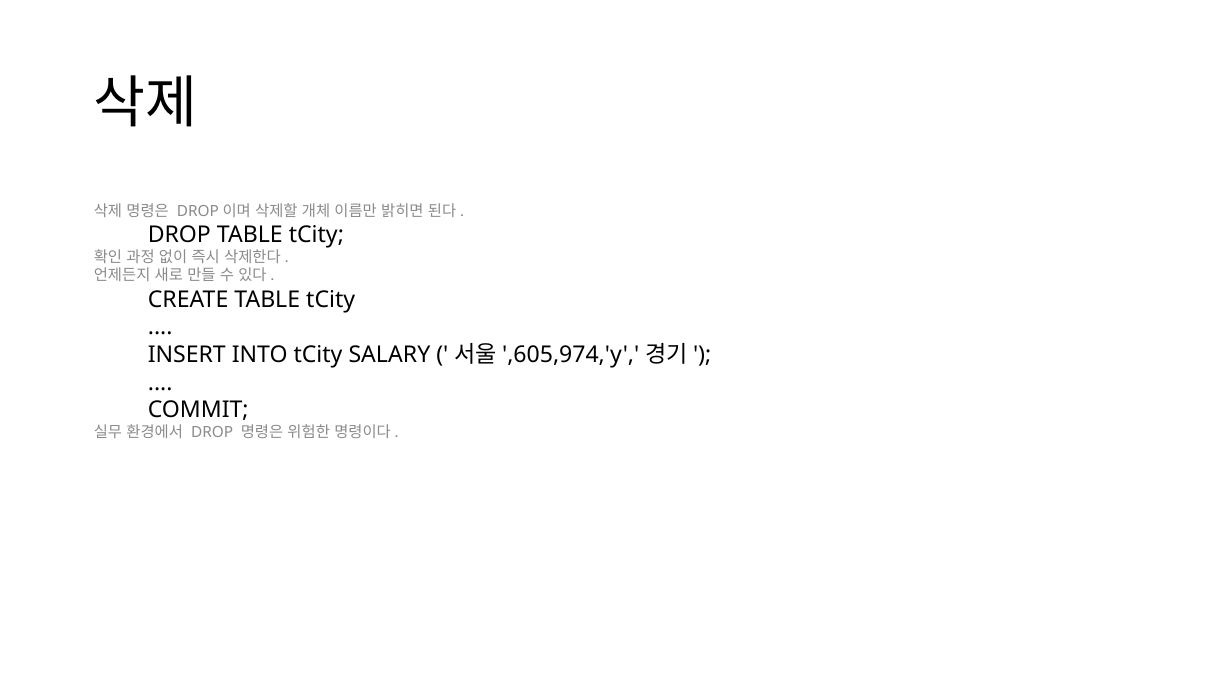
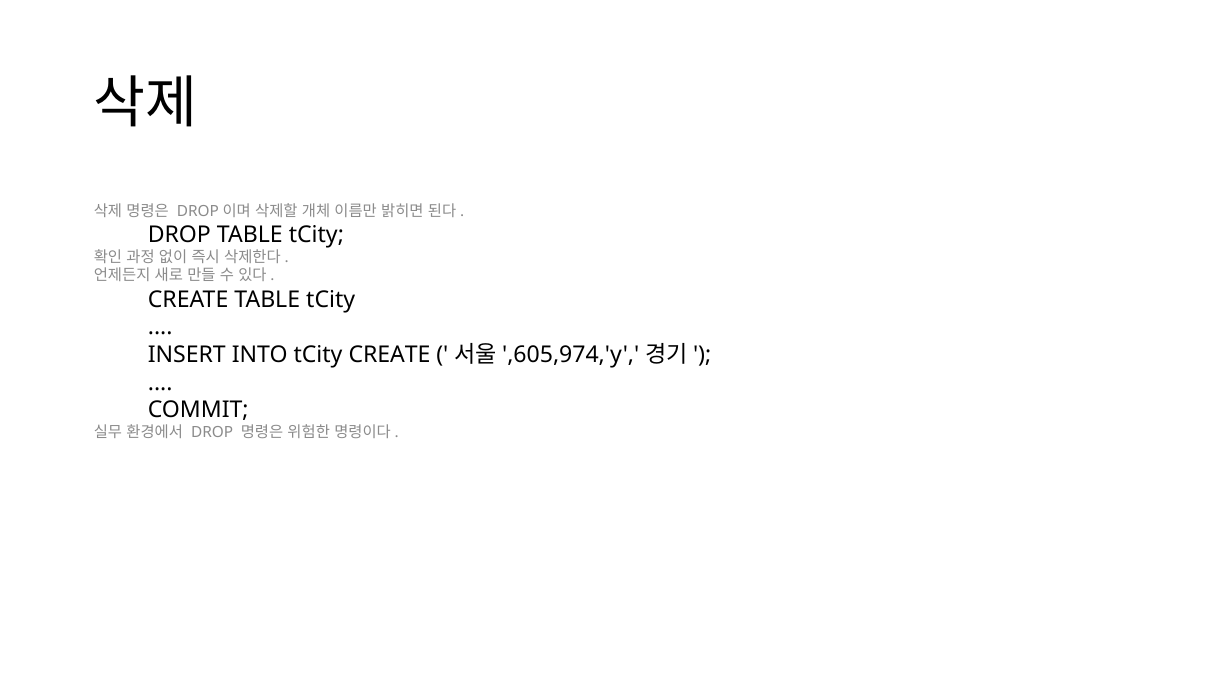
tCity SALARY: SALARY -> CREATE
